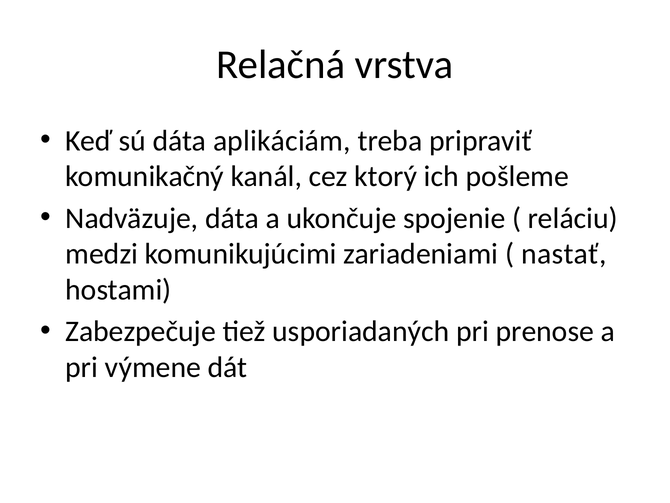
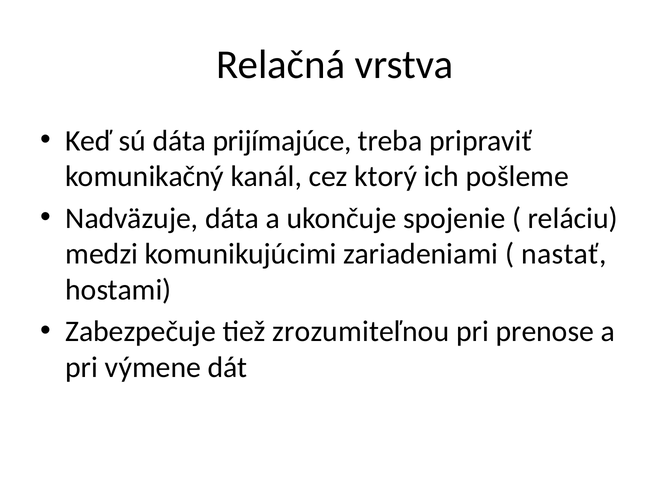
aplikáciám: aplikáciám -> prijímajúce
usporiadaných: usporiadaných -> zrozumiteľnou
